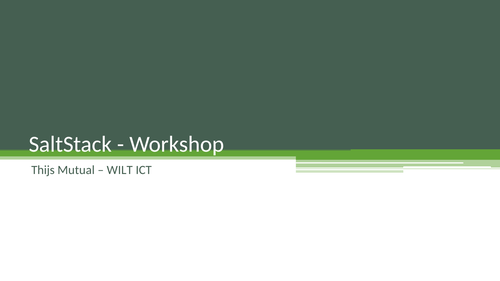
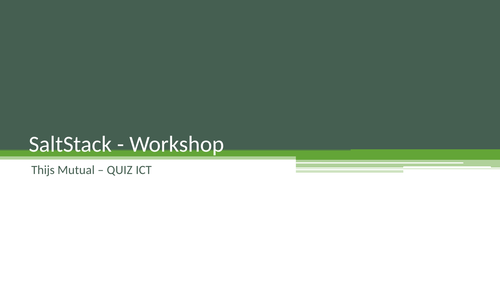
WILT: WILT -> QUIZ
